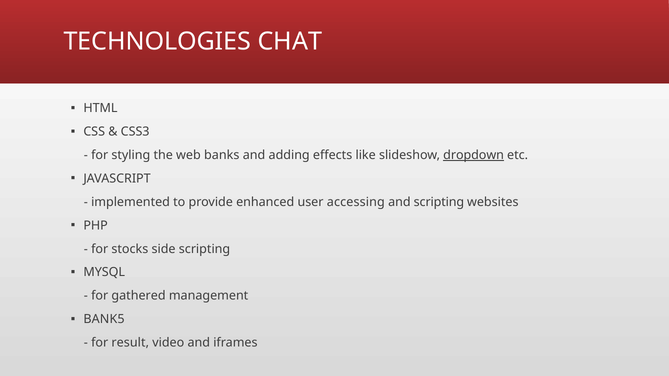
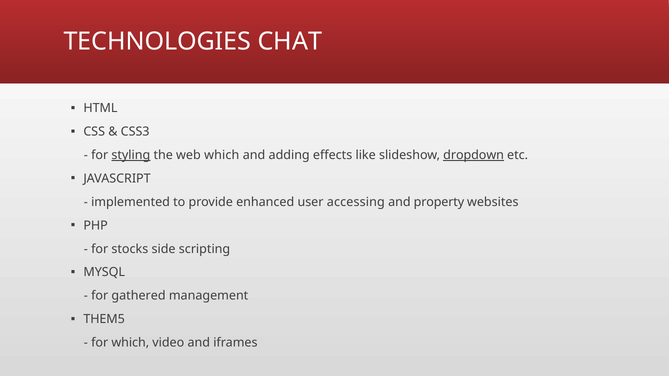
styling underline: none -> present
web banks: banks -> which
and scripting: scripting -> property
BANK5: BANK5 -> THEM5
for result: result -> which
